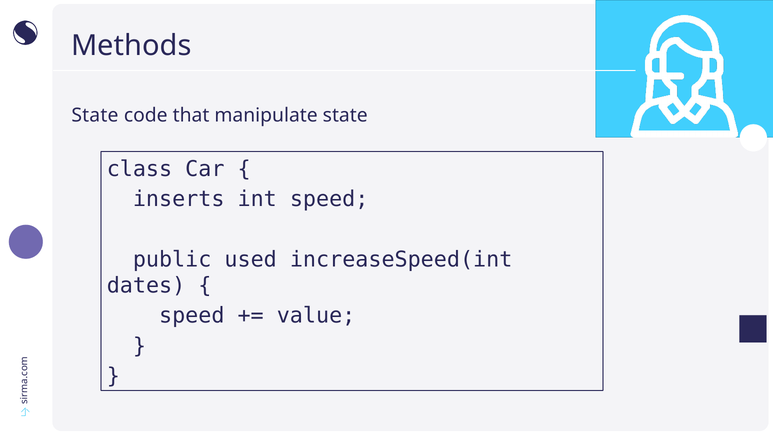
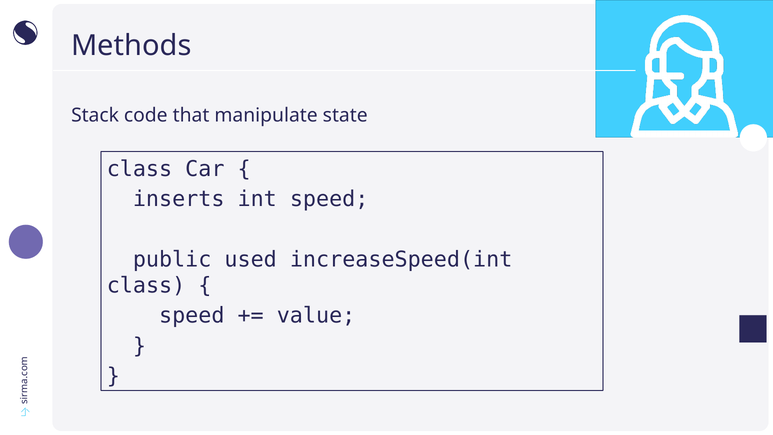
State at (95, 115): State -> Stack
dates at (146, 286): dates -> class
